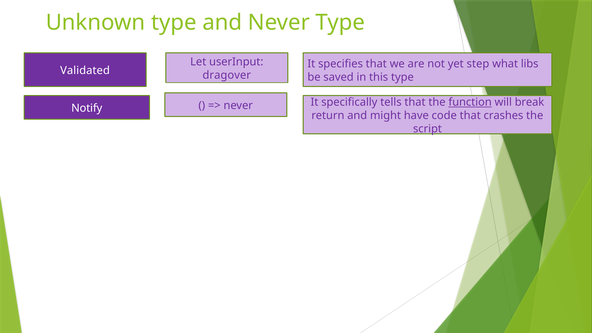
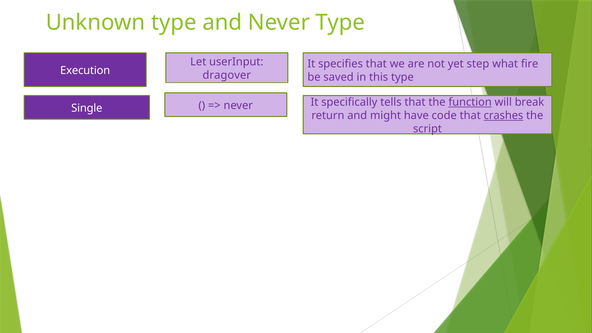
libs: libs -> fire
Validated: Validated -> Execution
Notify: Notify -> Single
crashes underline: none -> present
